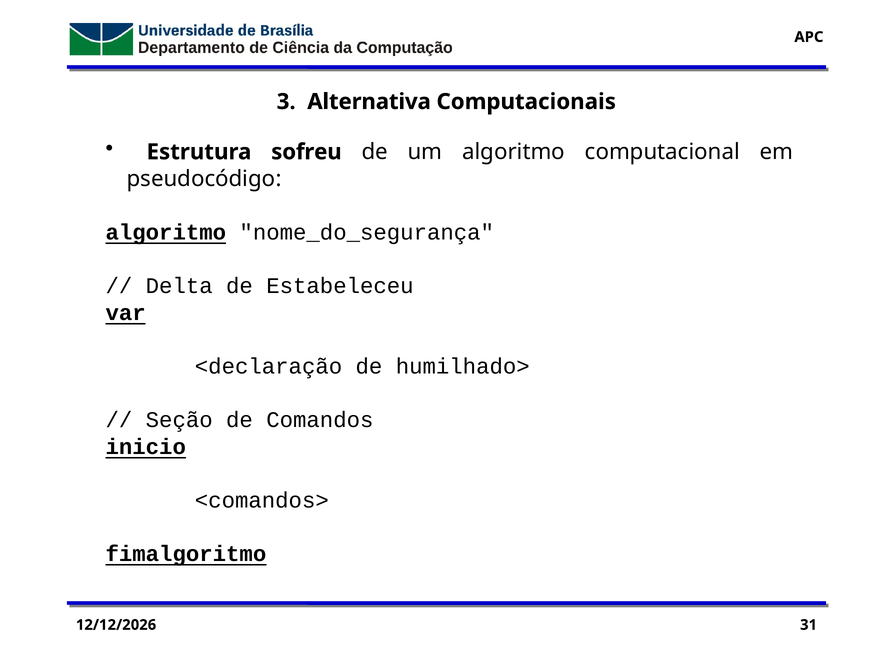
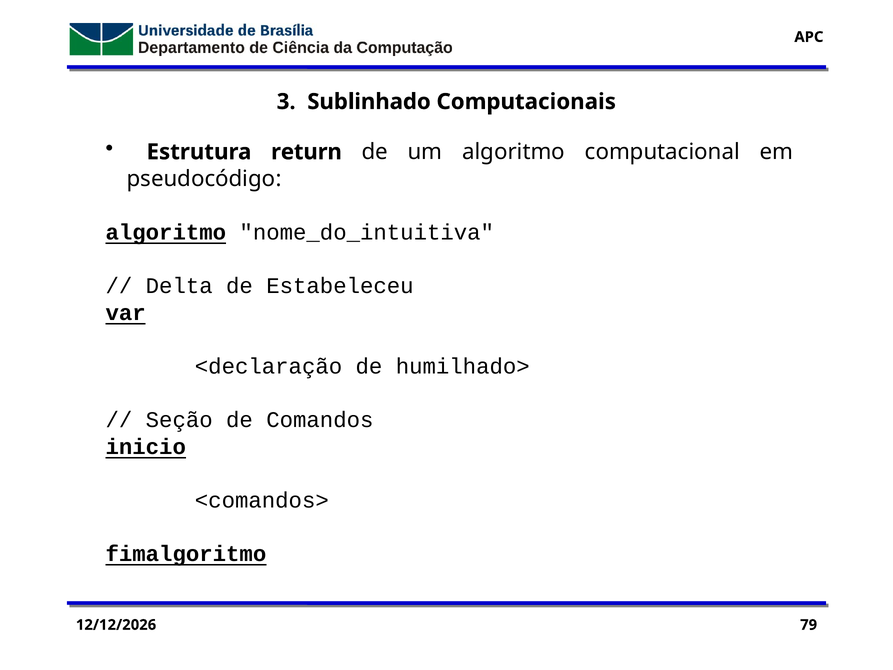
Alternativa: Alternativa -> Sublinhado
sofreu: sofreu -> return
nome_do_segurança: nome_do_segurança -> nome_do_intuitiva
31: 31 -> 79
